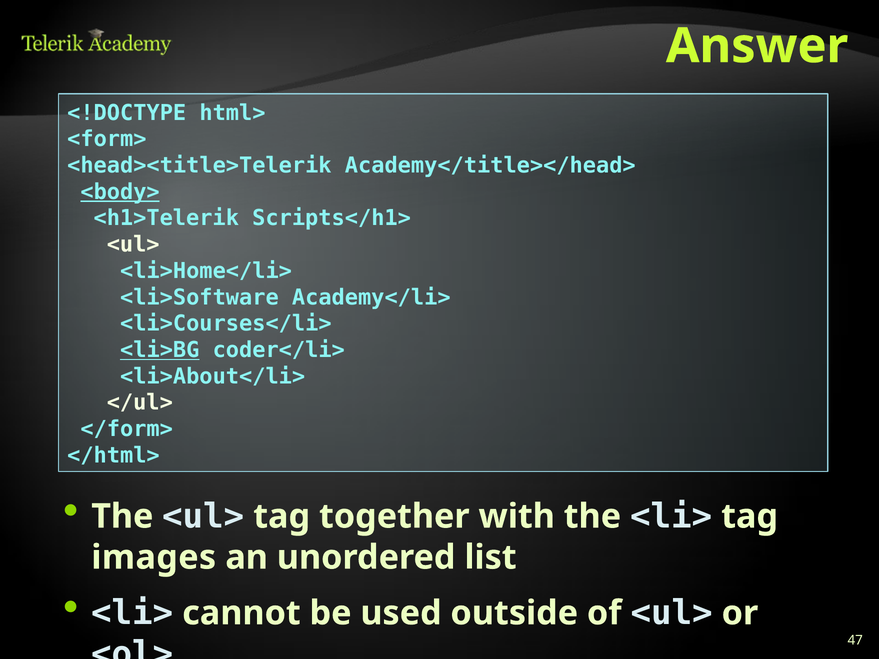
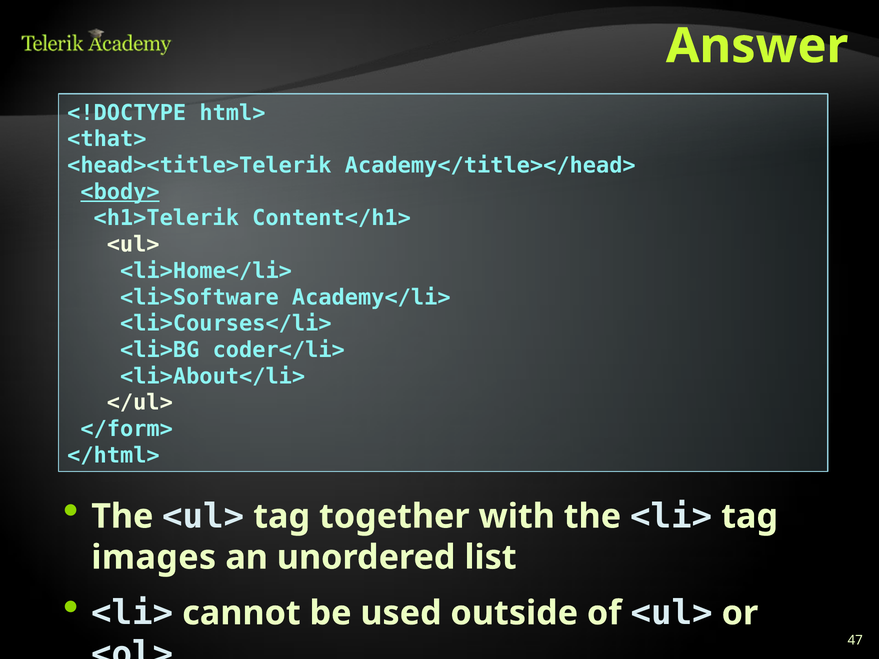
<form>: <form> -> <that>
Scripts</h1>: Scripts</h1> -> Content</h1>
<li>BG underline: present -> none
